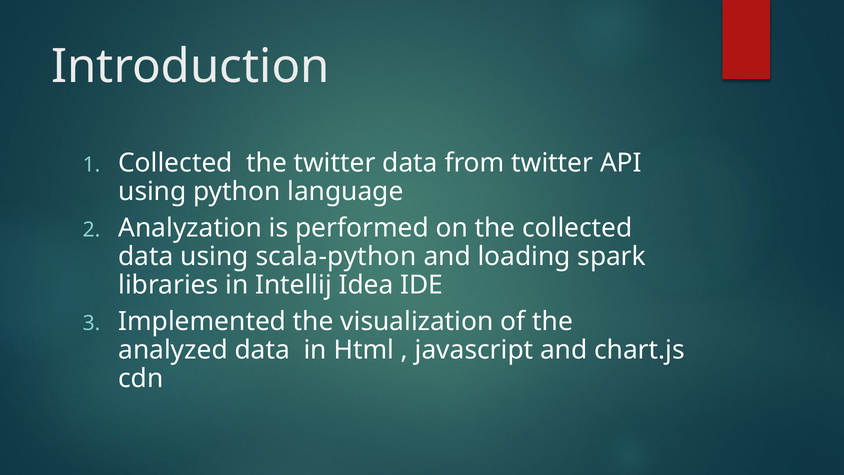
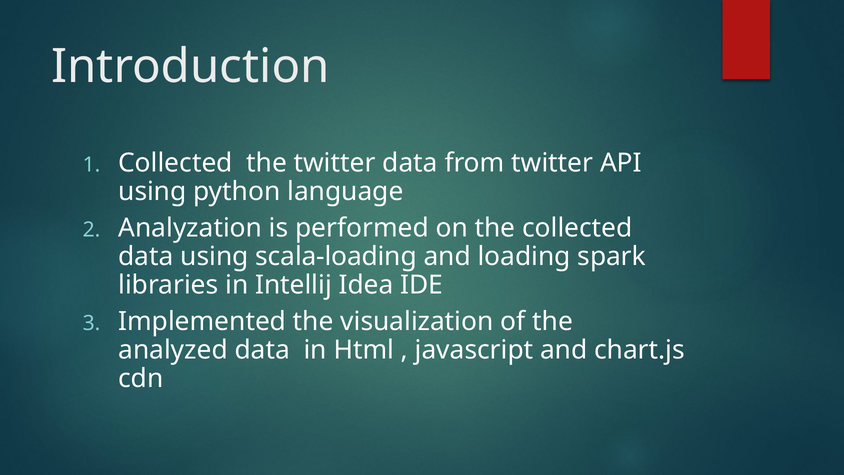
scala-python: scala-python -> scala-loading
